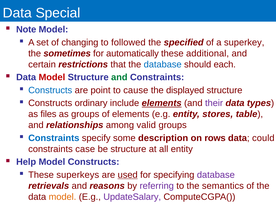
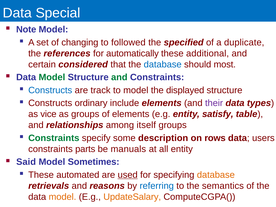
superkey: superkey -> duplicate
sometimes: sometimes -> references
restrictions: restrictions -> considered
each: each -> most
Model at (52, 77) colour: red -> green
point: point -> track
to cause: cause -> model
elements at (162, 103) underline: present -> none
files: files -> vice
stores: stores -> satisfy
valid: valid -> itself
Constraints at (54, 138) colour: blue -> green
could: could -> users
case: case -> parts
be structure: structure -> manuals
Help: Help -> Said
Model Constructs: Constructs -> Sometimes
superkeys: superkeys -> automated
database at (216, 175) colour: purple -> orange
referring colour: purple -> blue
UpdateSalary colour: purple -> orange
